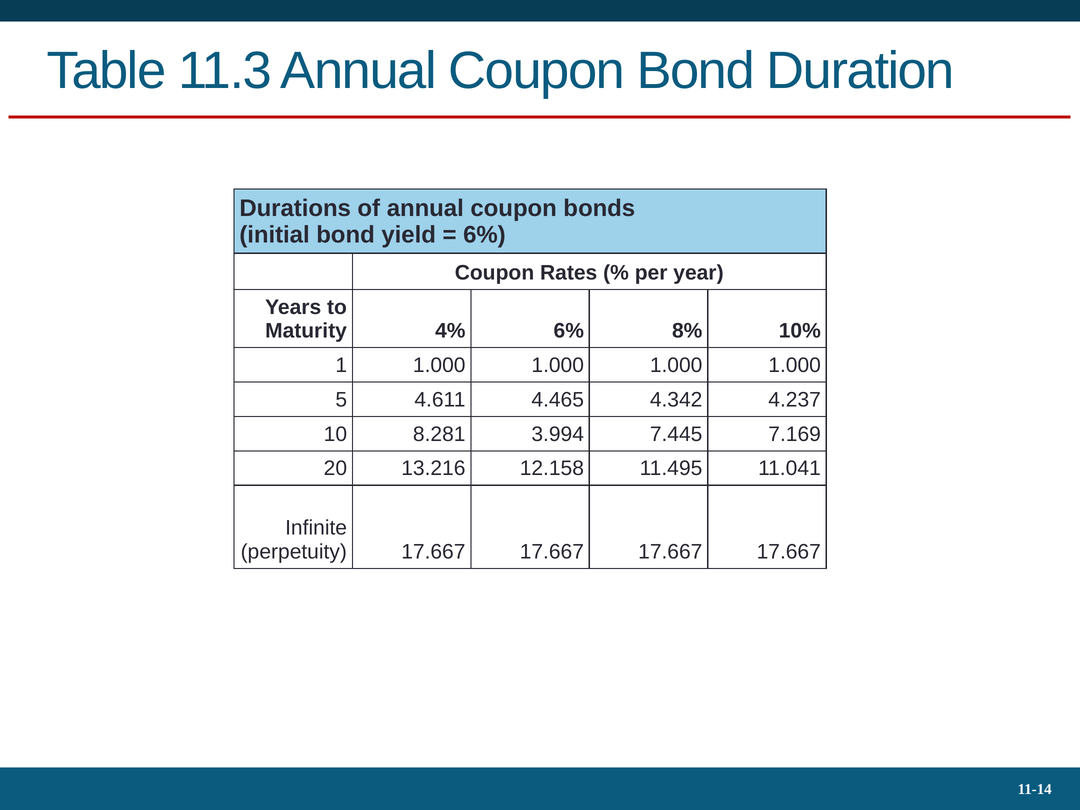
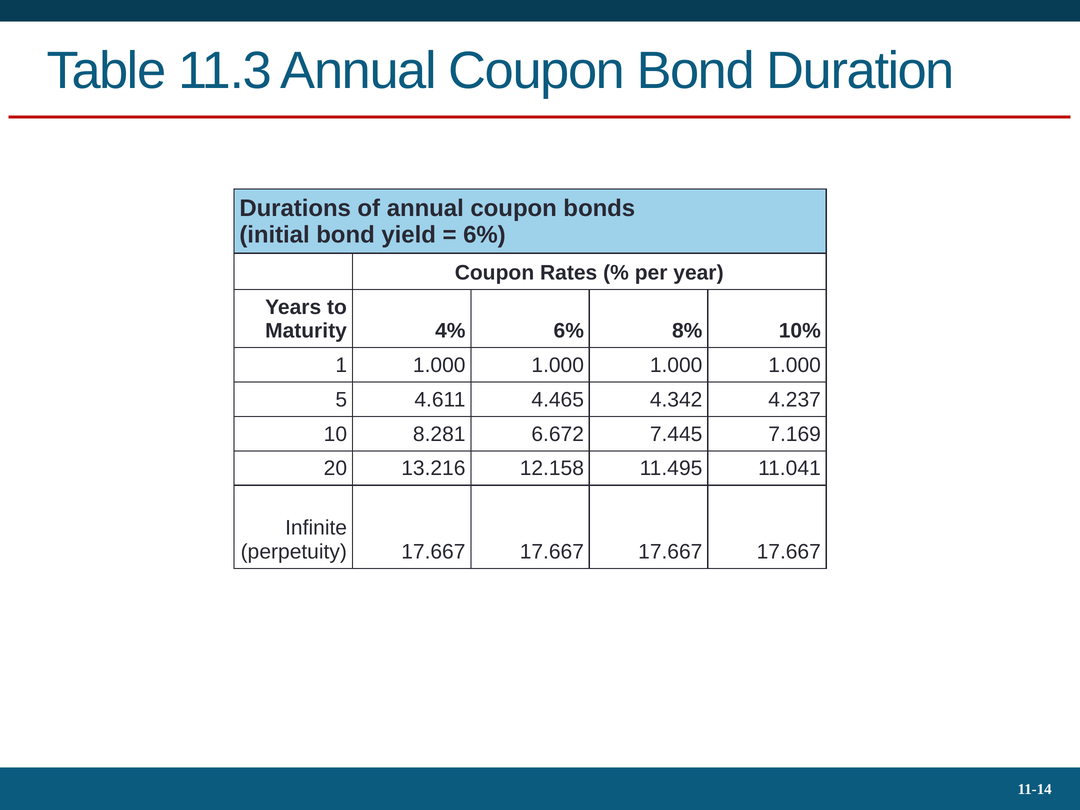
3.994: 3.994 -> 6.672
